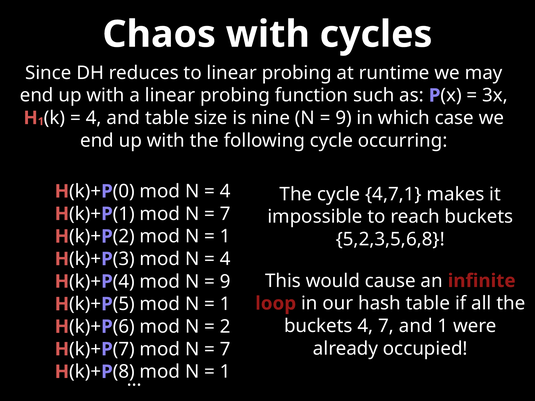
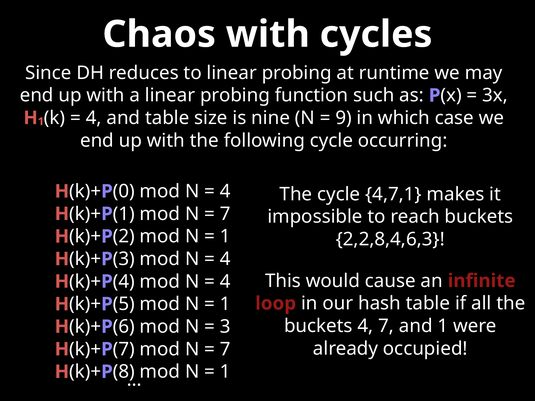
5,2,3,5,6,8: 5,2,3,5,6,8 -> 2,2,8,4,6,3
9 at (225, 282): 9 -> 4
2 at (225, 327): 2 -> 3
